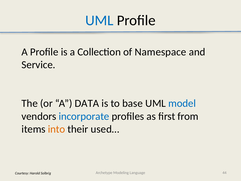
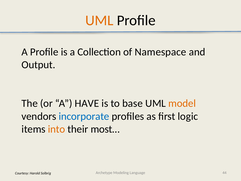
UML at (99, 20) colour: blue -> orange
Service: Service -> Output
DATA: DATA -> HAVE
model colour: blue -> orange
from: from -> logic
used…: used… -> most…
